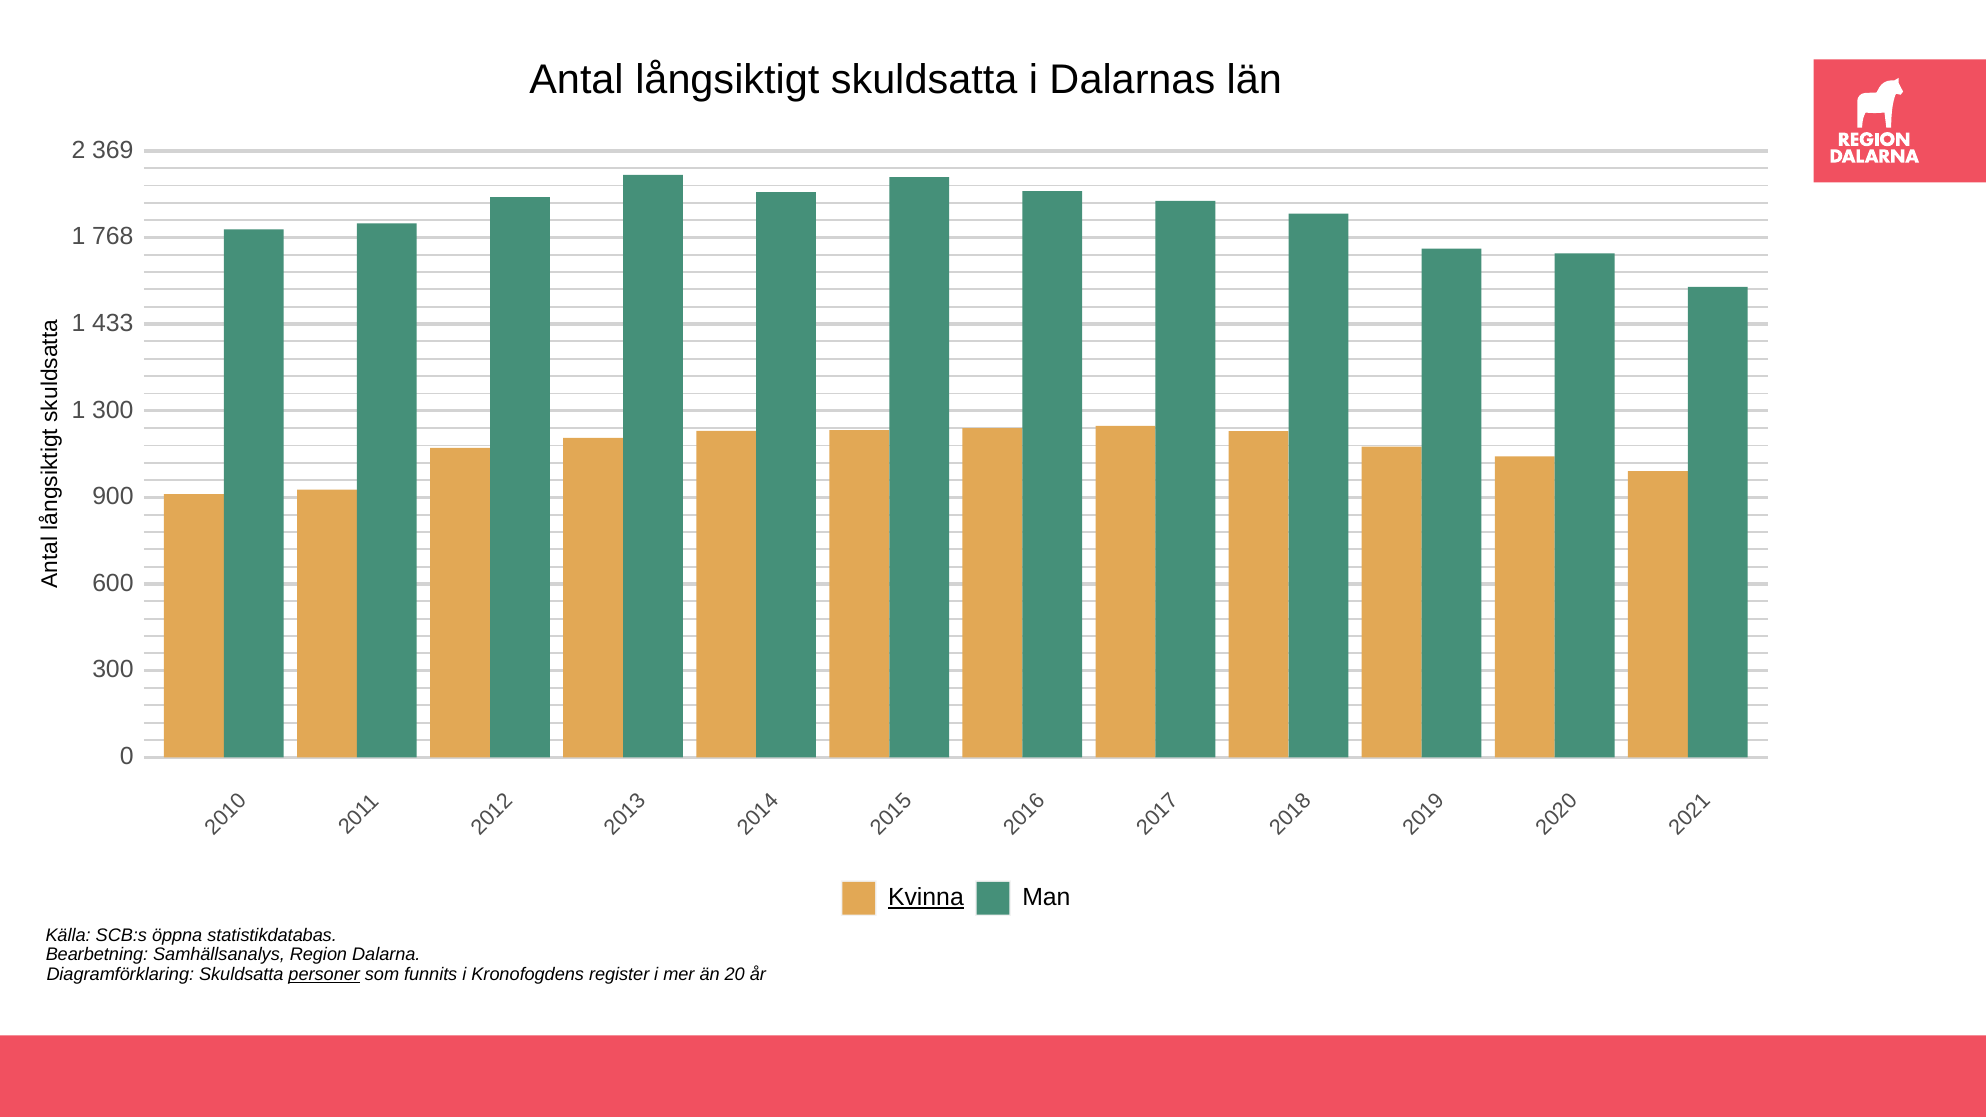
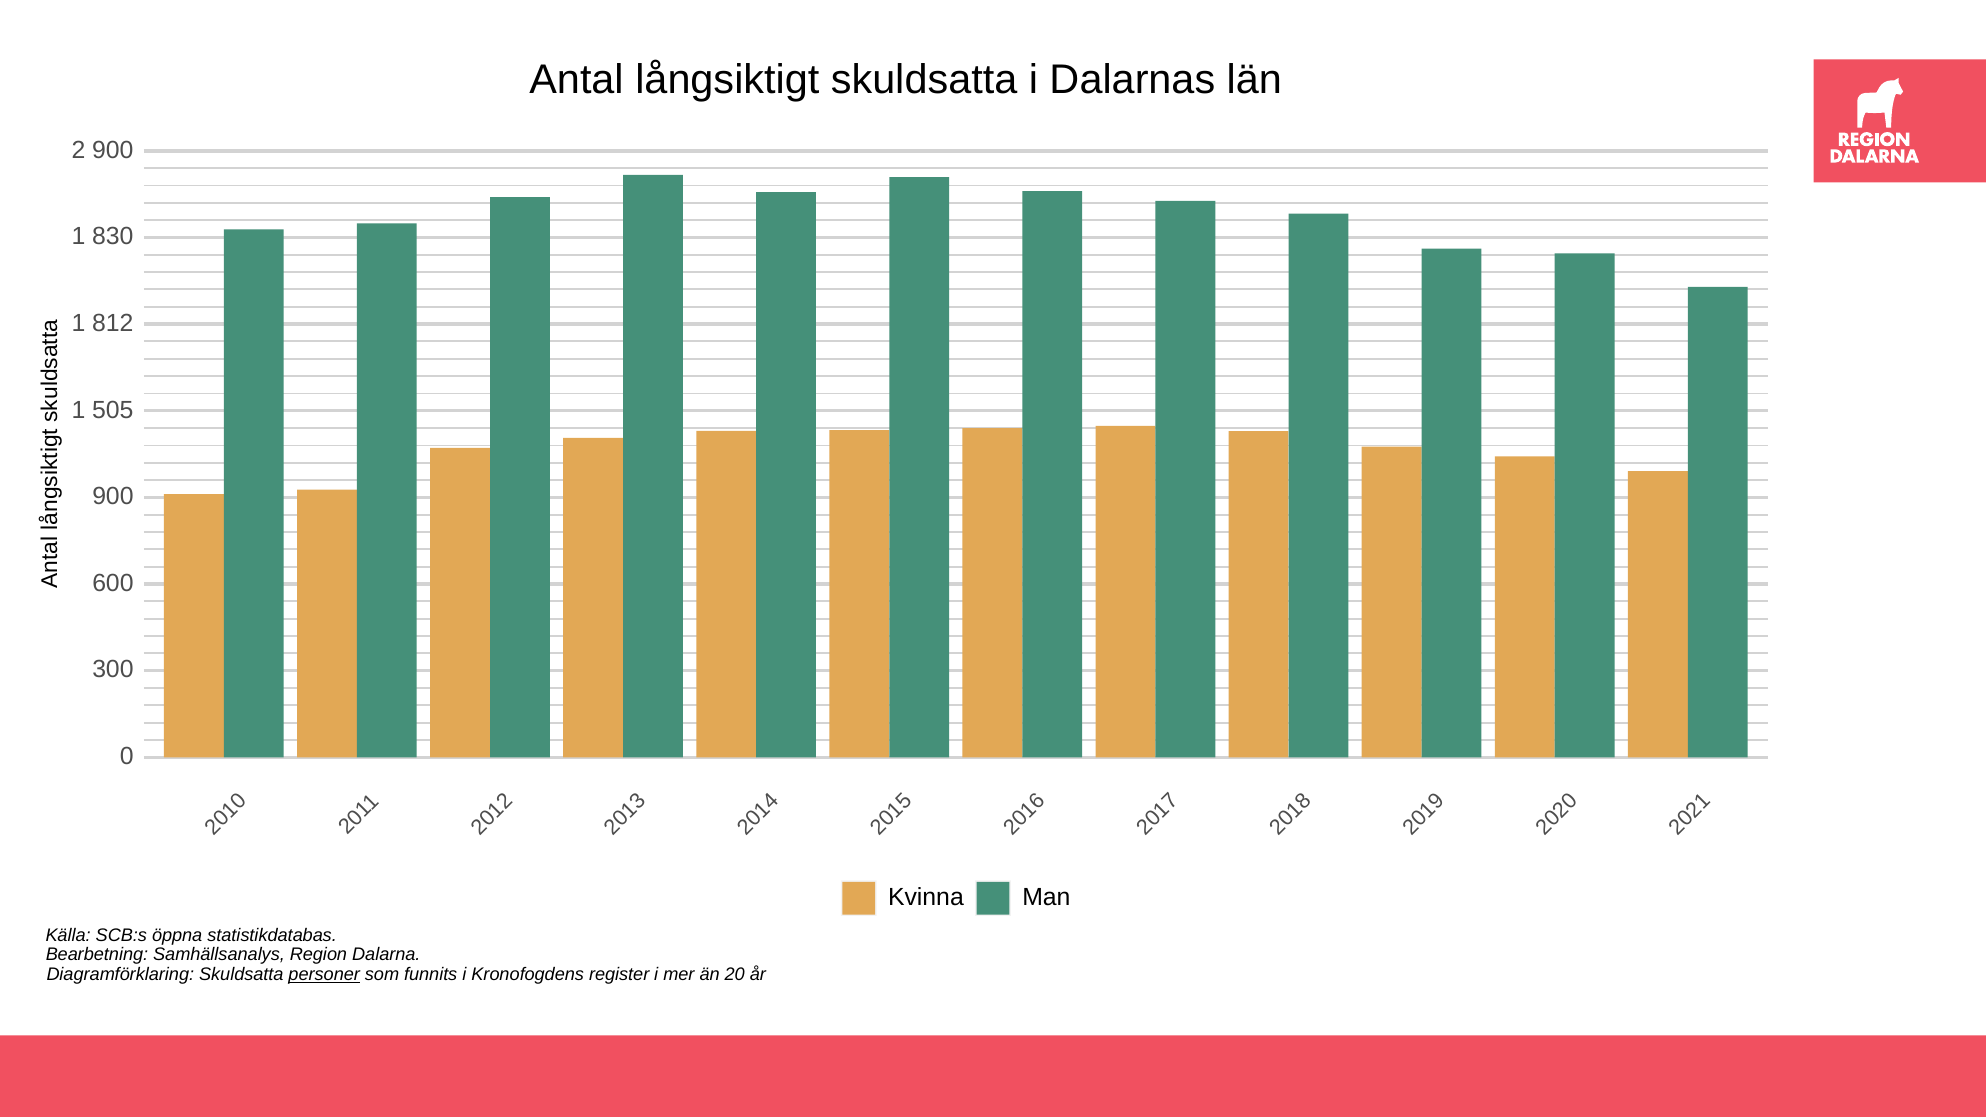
2 369: 369 -> 900
768: 768 -> 830
433: 433 -> 812
1 300: 300 -> 505
Kvinna underline: present -> none
